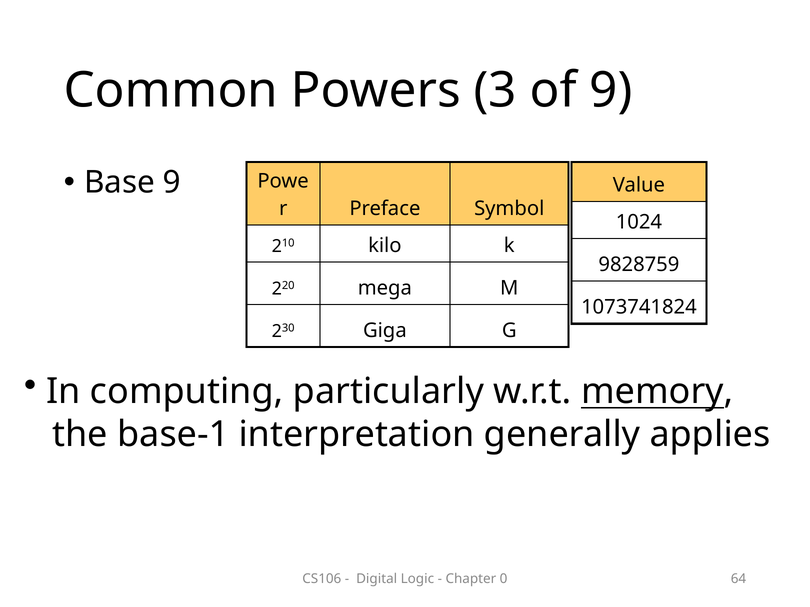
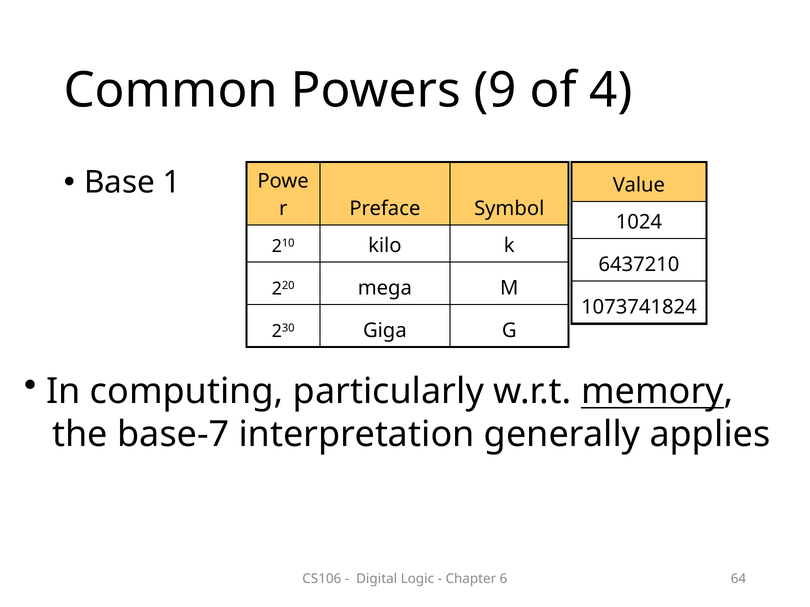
3: 3 -> 9
of 9: 9 -> 4
Base 9: 9 -> 1
9828759: 9828759 -> 6437210
base-1: base-1 -> base-7
0: 0 -> 6
